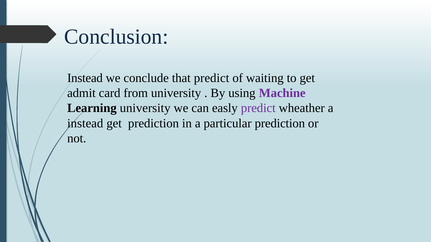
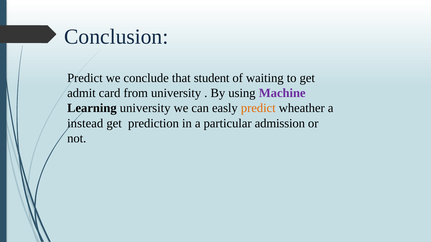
Instead at (85, 78): Instead -> Predict
that predict: predict -> student
predict at (258, 108) colour: purple -> orange
particular prediction: prediction -> admission
